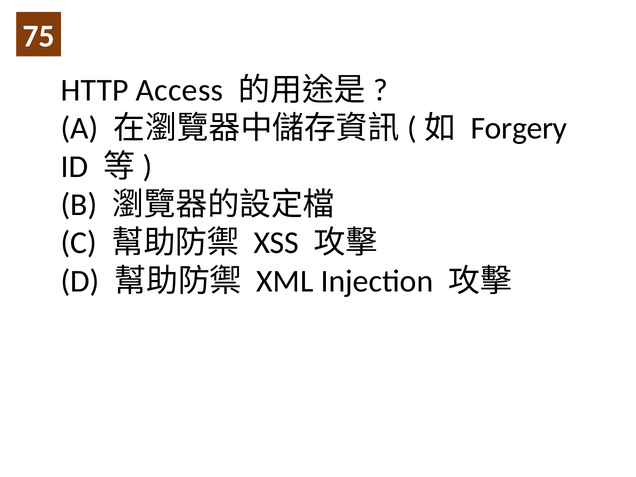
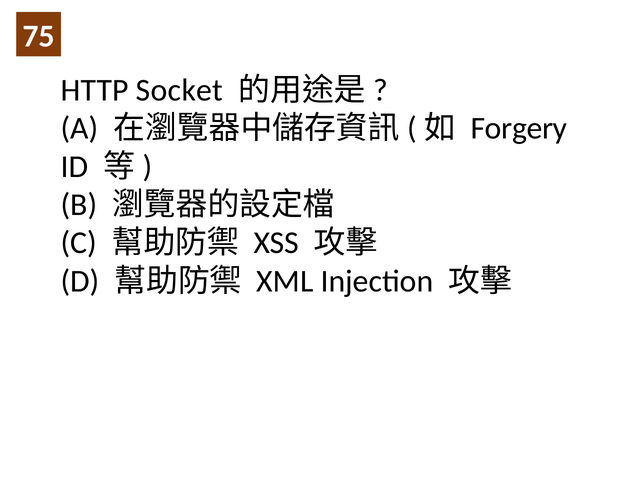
Access: Access -> Socket
